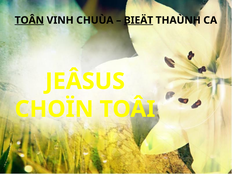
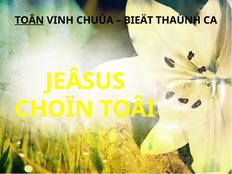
BIEÄT underline: present -> none
